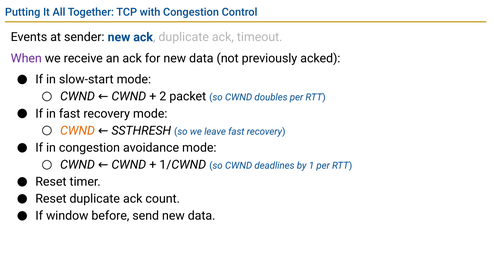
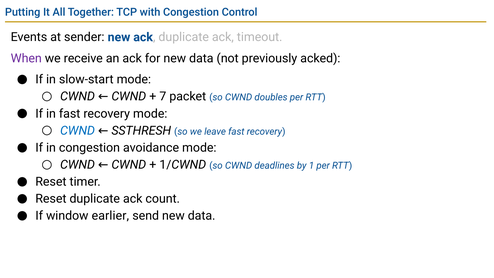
2: 2 -> 7
CWND at (78, 131) colour: orange -> blue
before: before -> earlier
